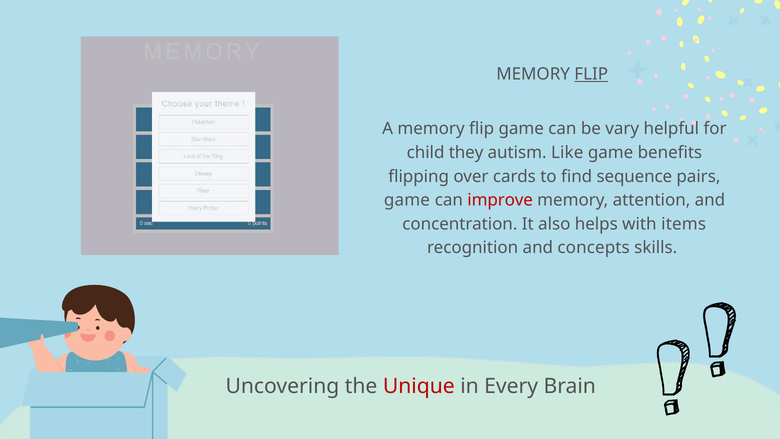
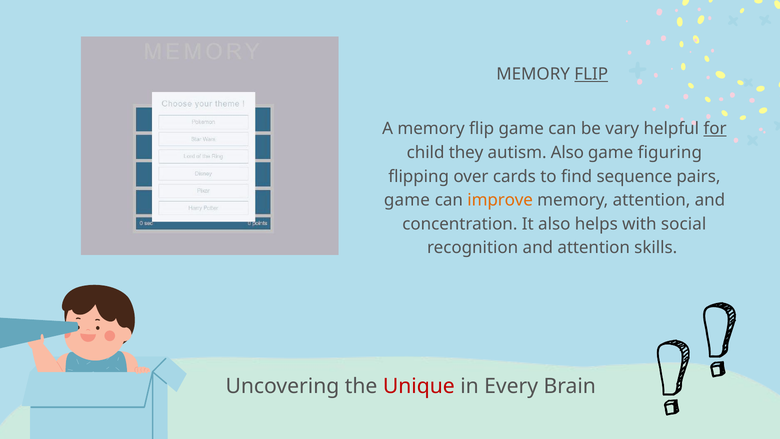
for underline: none -> present
autism Like: Like -> Also
benefits: benefits -> figuring
improve colour: red -> orange
items: items -> social
and concepts: concepts -> attention
